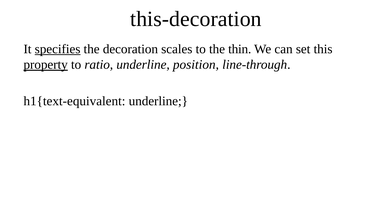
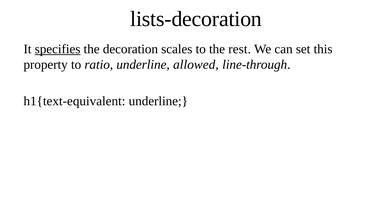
this-decoration: this-decoration -> lists-decoration
thin: thin -> rest
property underline: present -> none
position: position -> allowed
